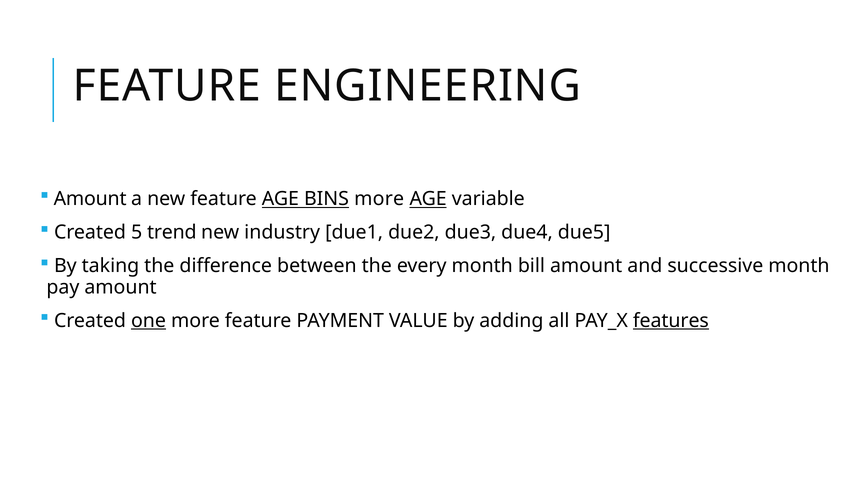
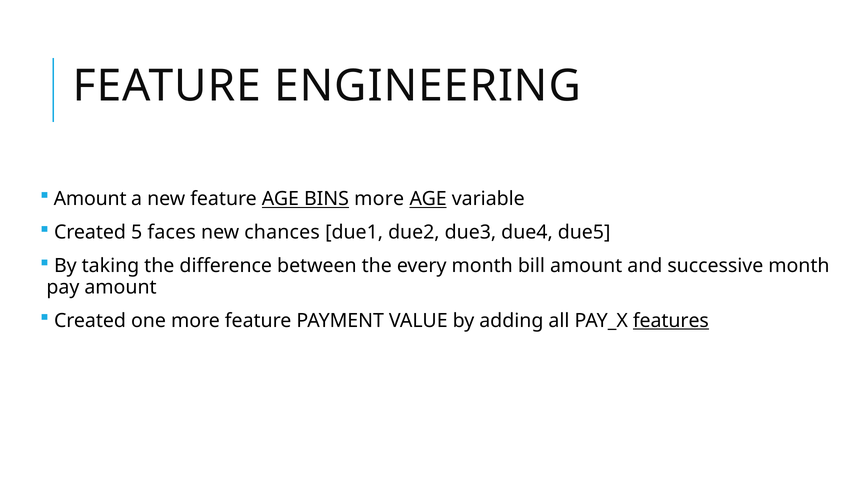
trend: trend -> faces
industry: industry -> chances
one underline: present -> none
